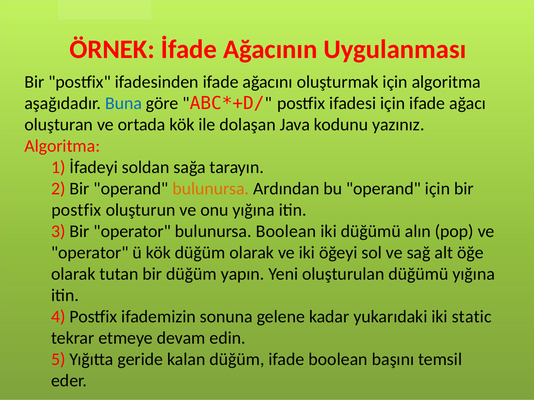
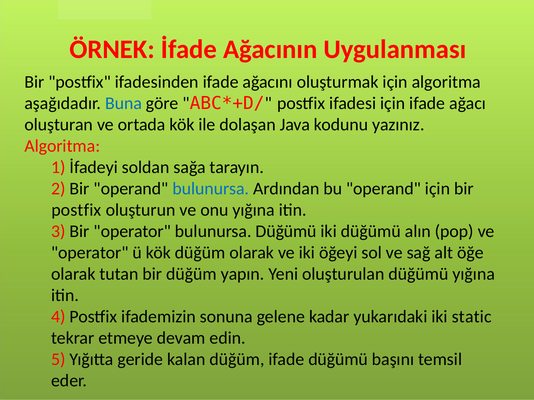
bulunursa at (211, 189) colour: orange -> blue
bulunursa Boolean: Boolean -> Düğümü
ifade boolean: boolean -> düğümü
